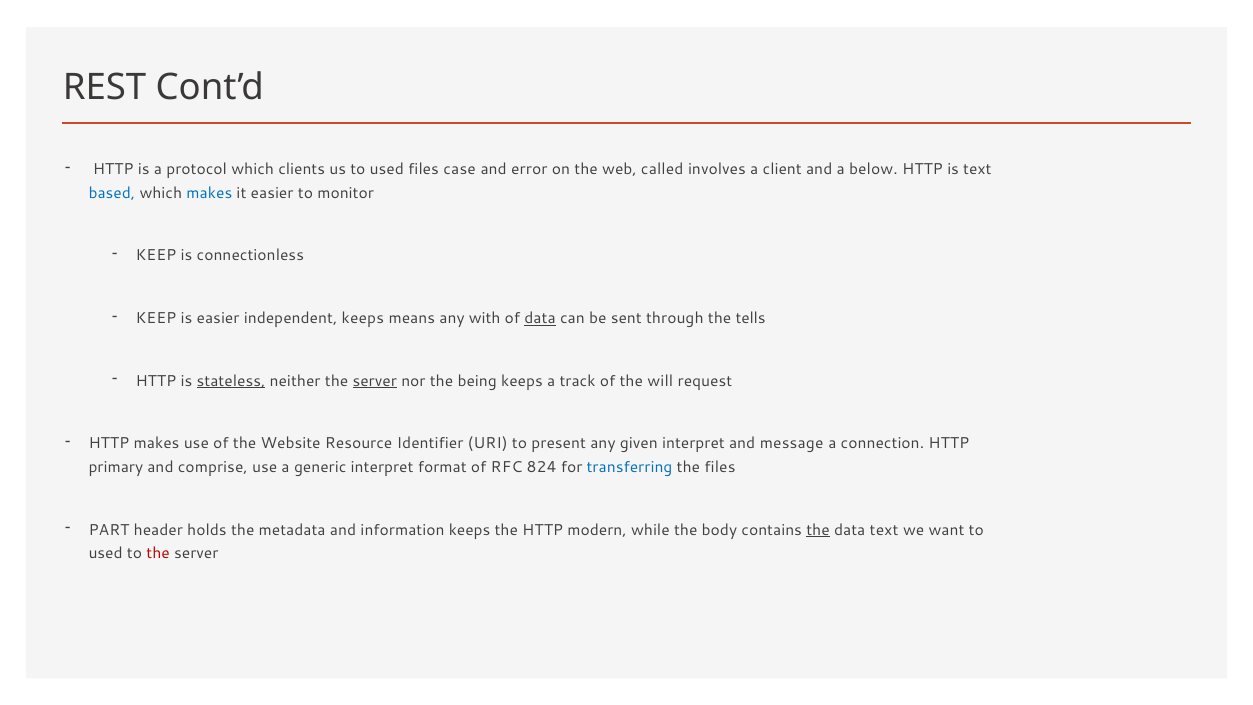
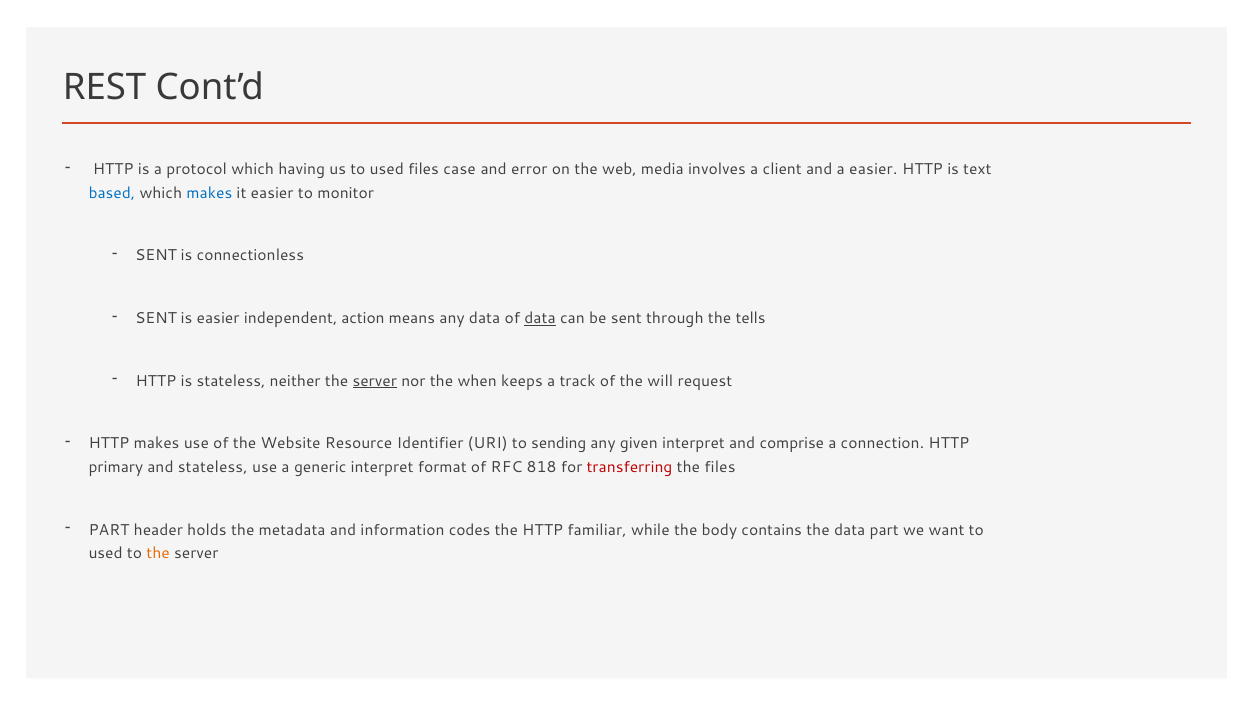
clients: clients -> having
called: called -> media
a below: below -> easier
KEEP at (156, 256): KEEP -> SENT
KEEP at (156, 318): KEEP -> SENT
independent keeps: keeps -> action
any with: with -> data
stateless at (231, 381) underline: present -> none
being: being -> when
present: present -> sending
message: message -> comprise
and comprise: comprise -> stateless
824: 824 -> 818
transferring colour: blue -> red
information keeps: keeps -> codes
modern: modern -> familiar
the at (818, 530) underline: present -> none
data text: text -> part
the at (158, 553) colour: red -> orange
